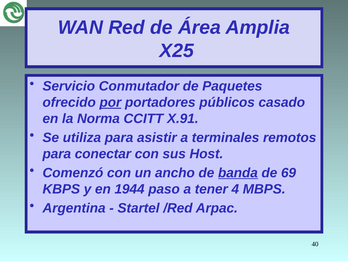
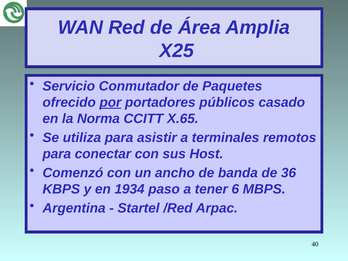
X.91: X.91 -> X.65
banda underline: present -> none
69: 69 -> 36
1944: 1944 -> 1934
4: 4 -> 6
